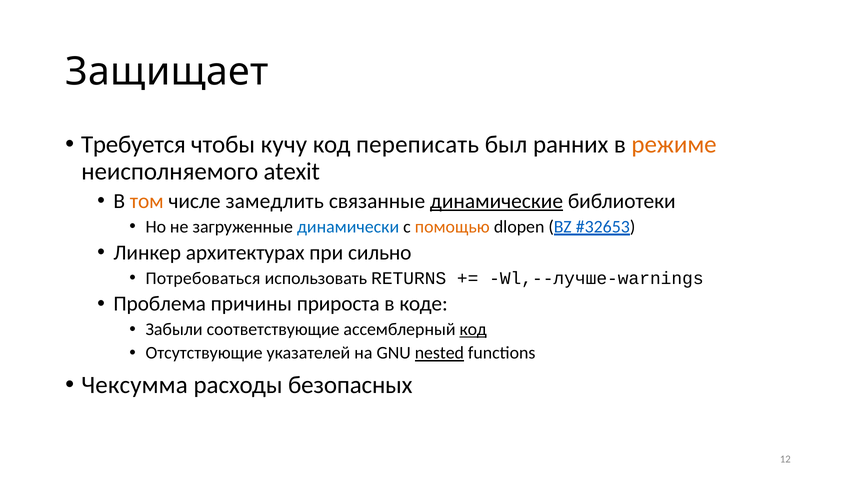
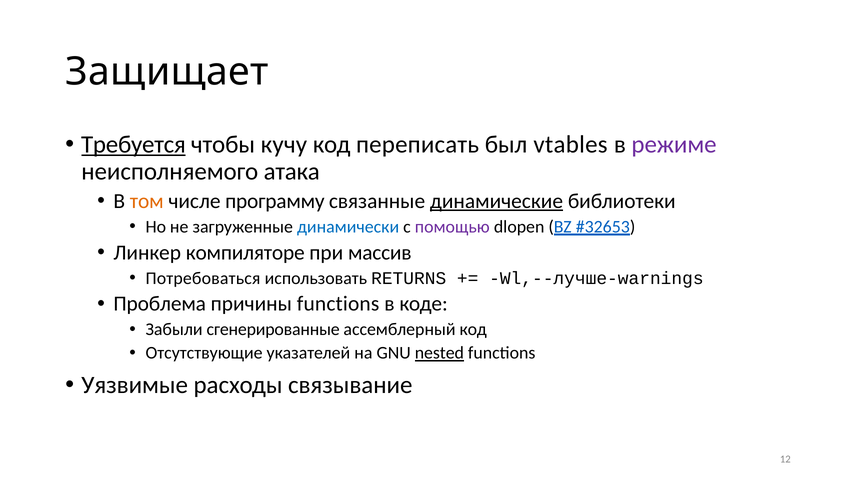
Требуется underline: none -> present
ранних: ранних -> vtables
режиме colour: orange -> purple
atexit: atexit -> атака
замедлить: замедлить -> программу
помощью colour: orange -> purple
архитектурах: архитектурах -> компиляторе
сильно: сильно -> массив
причины прироста: прироста -> functions
соответствующие: соответствующие -> сгенерированные
код at (473, 330) underline: present -> none
Чексумма: Чексумма -> Уязвимые
безопасных: безопасных -> связывание
